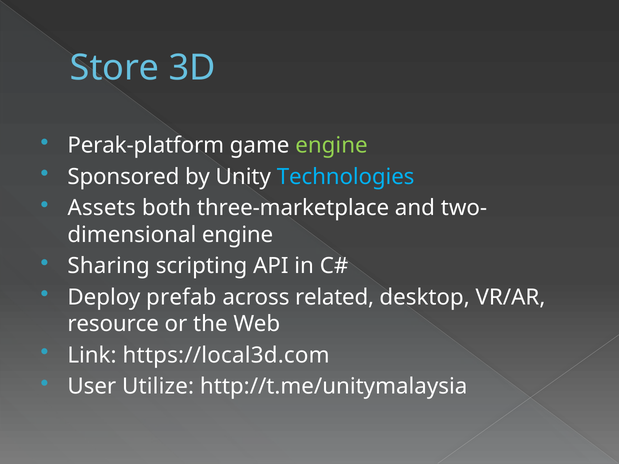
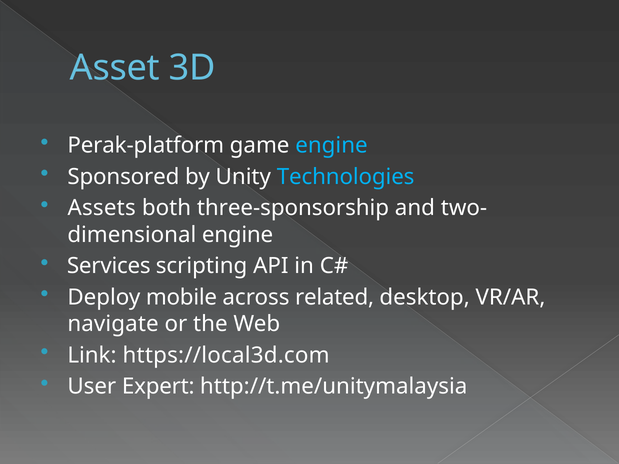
Store: Store -> Asset
engine at (331, 145) colour: light green -> light blue
three-marketplace: three-marketplace -> three-sponsorship
Sharing: Sharing -> Services
prefab: prefab -> mobile
resource: resource -> navigate
Utilize: Utilize -> Expert
